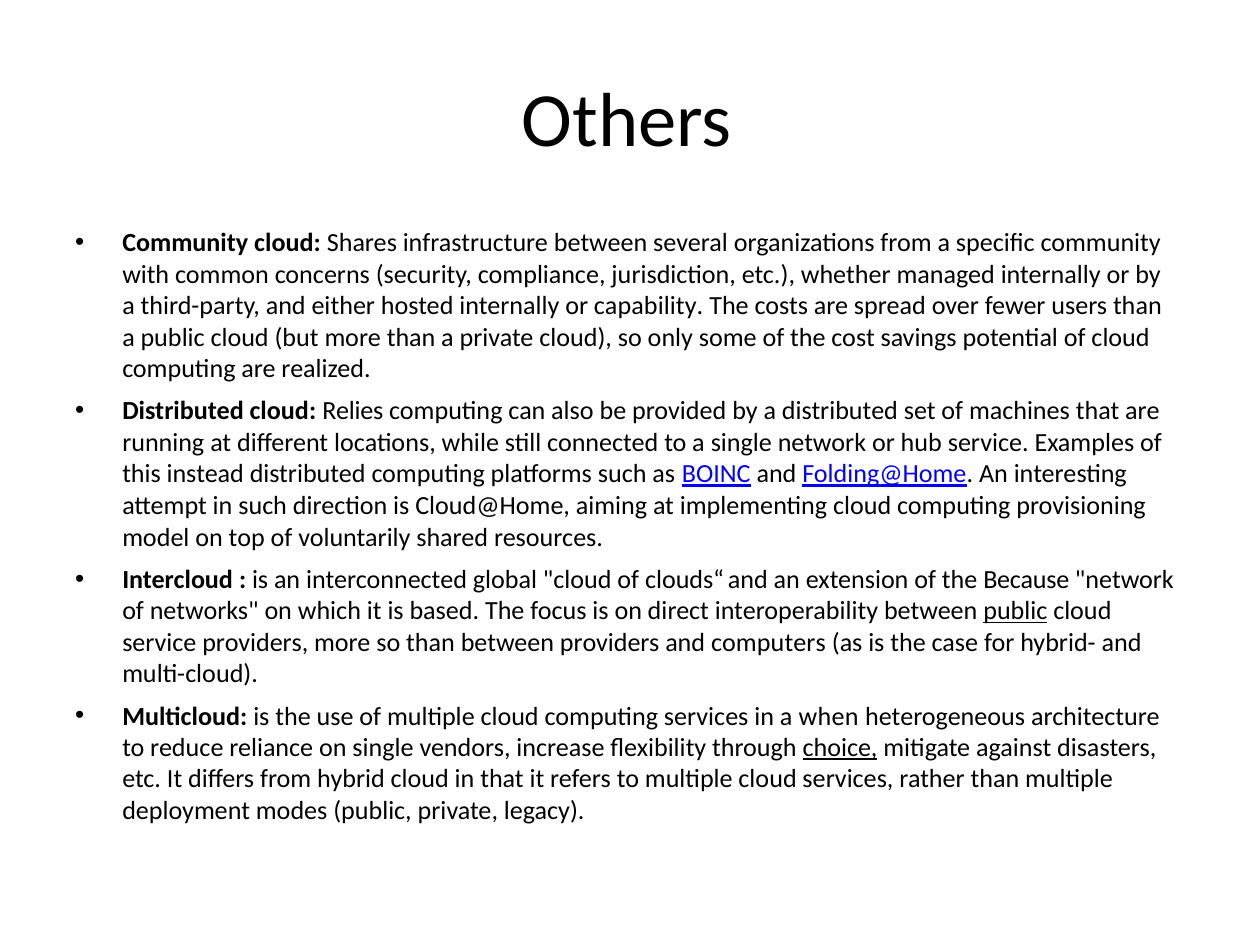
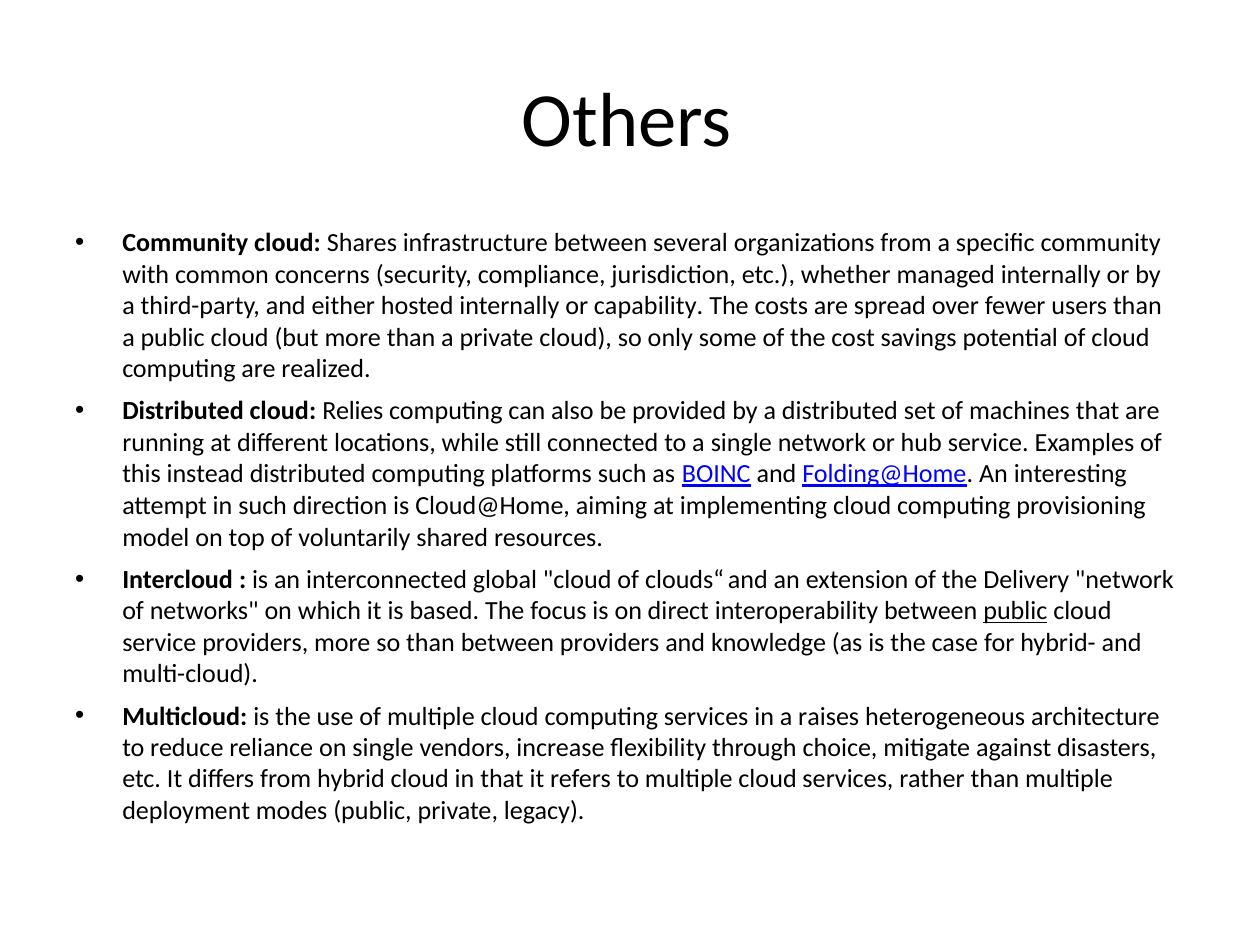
Because: Because -> Delivery
computers: computers -> knowledge
when: when -> raises
choice underline: present -> none
